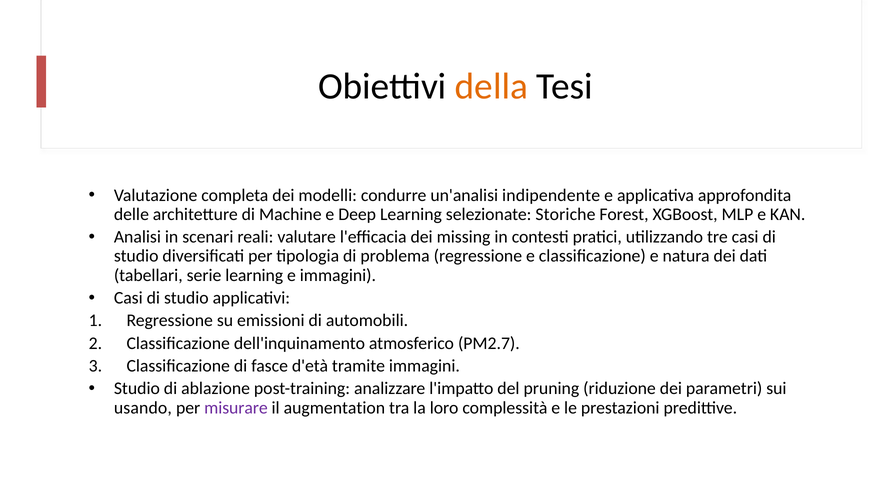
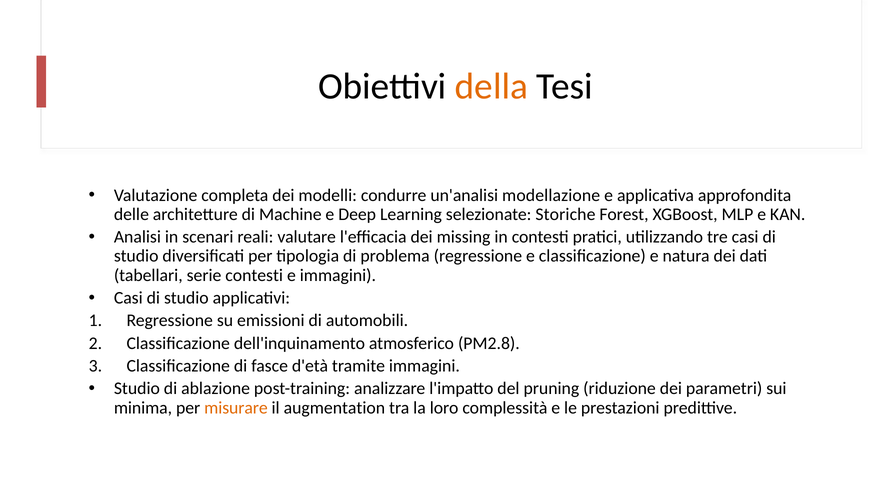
indipendente: indipendente -> modellazione
serie learning: learning -> contesti
PM2.7: PM2.7 -> PM2.8
usando: usando -> minima
misurare colour: purple -> orange
